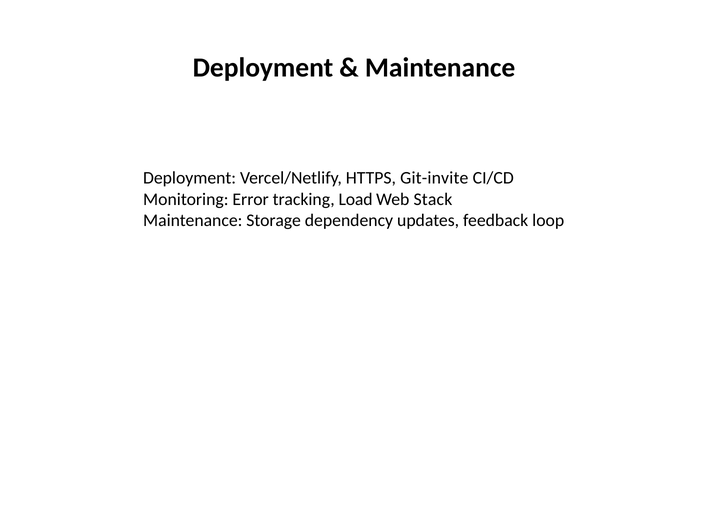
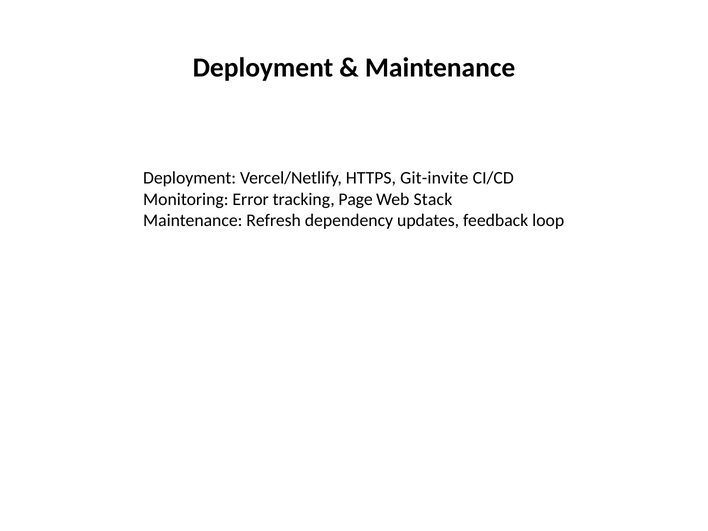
Load: Load -> Page
Storage: Storage -> Refresh
